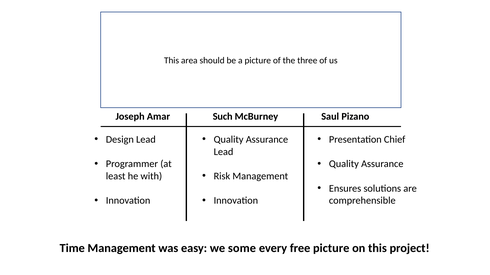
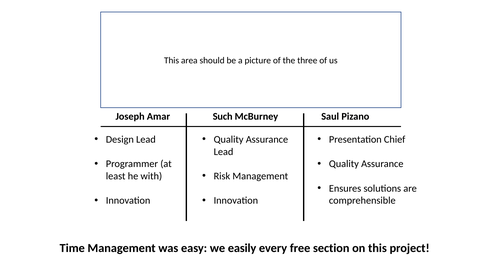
some: some -> easily
free picture: picture -> section
